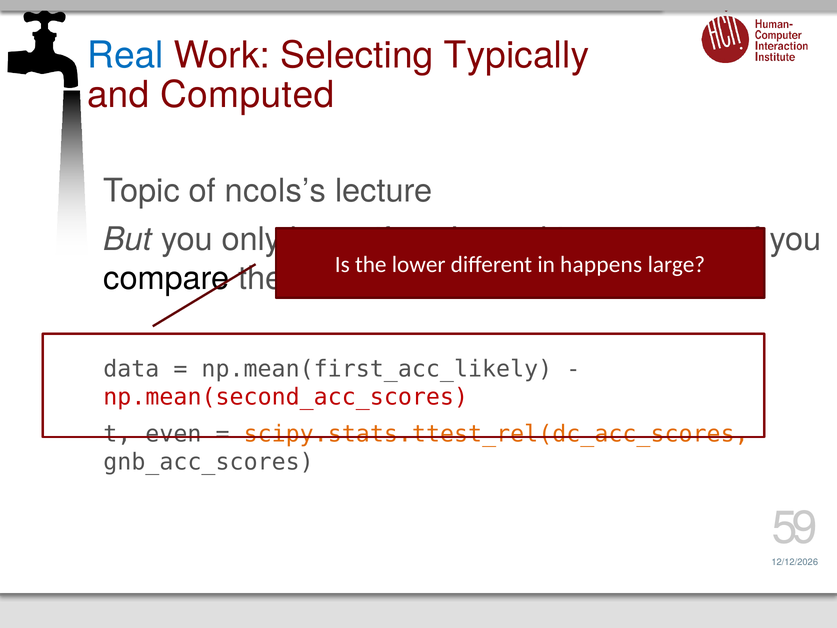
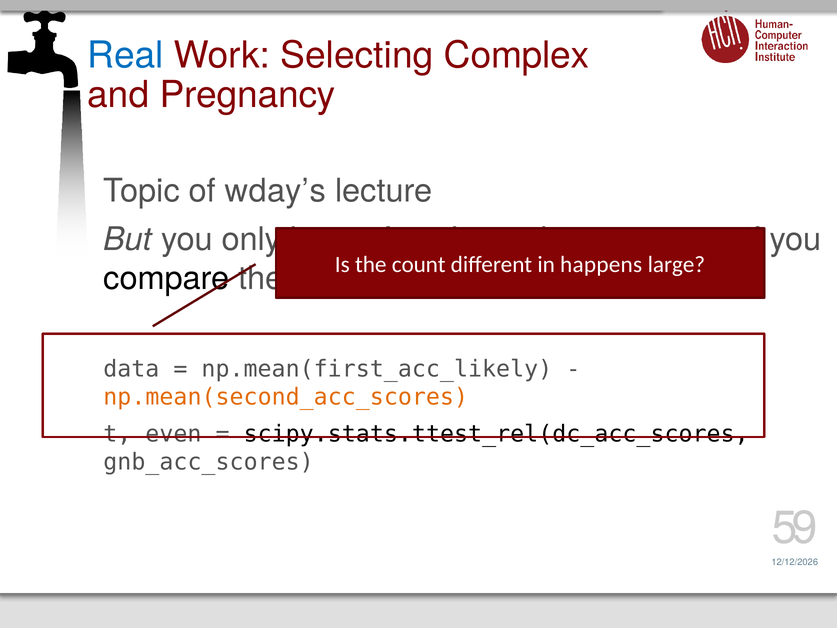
Typically: Typically -> Complex
Computed: Computed -> Pregnancy
ncols’s: ncols’s -> wday’s
lower: lower -> count
np.mean(second_acc_scores colour: red -> orange
scipy.stats.ttest_rel(dc_acc_scores colour: orange -> black
